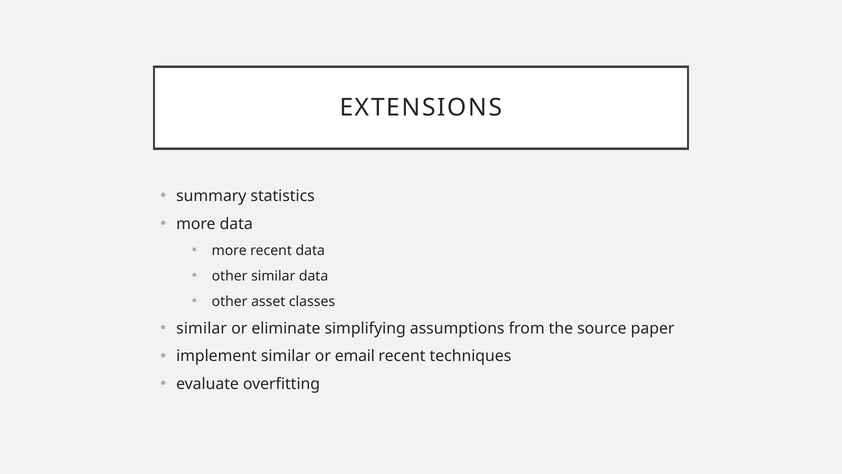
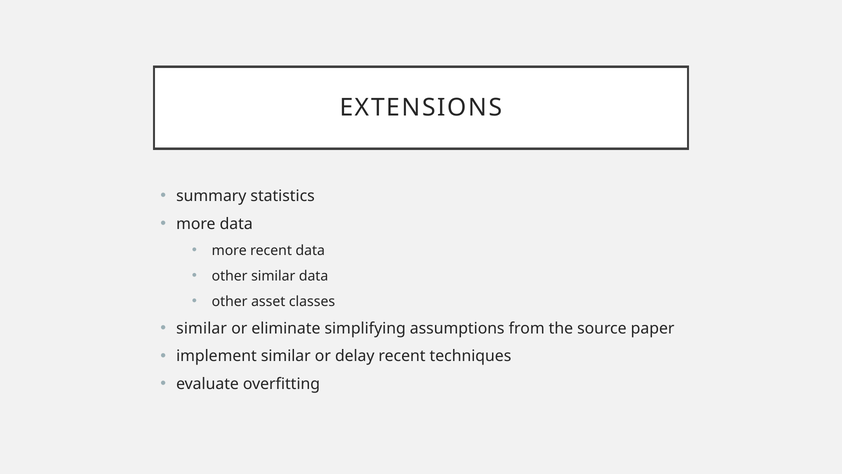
email: email -> delay
